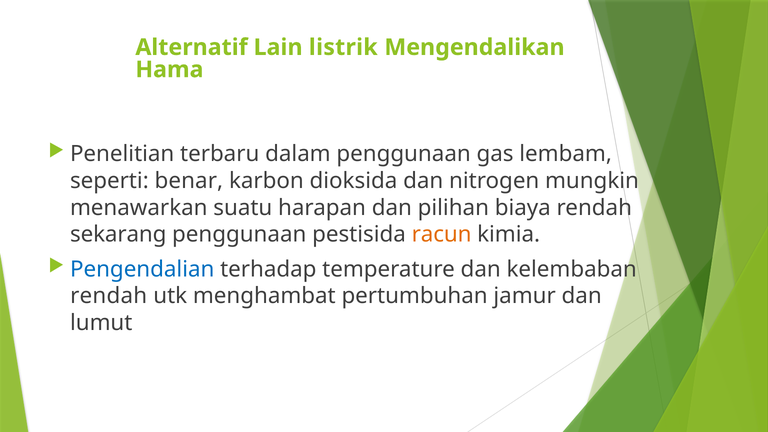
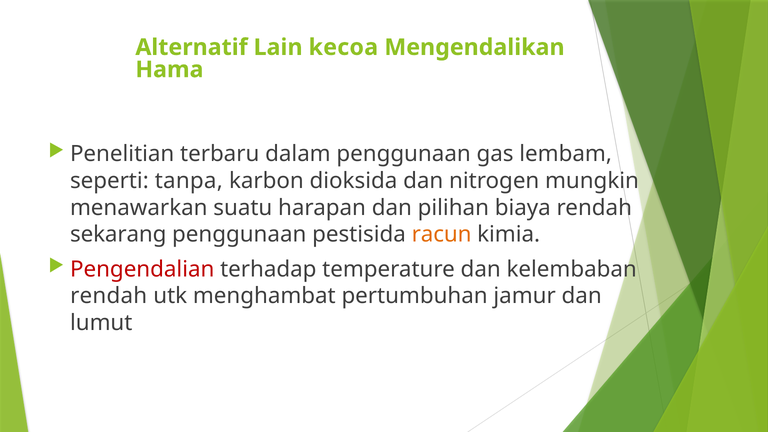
listrik: listrik -> kecoa
benar: benar -> tanpa
Pengendalian colour: blue -> red
